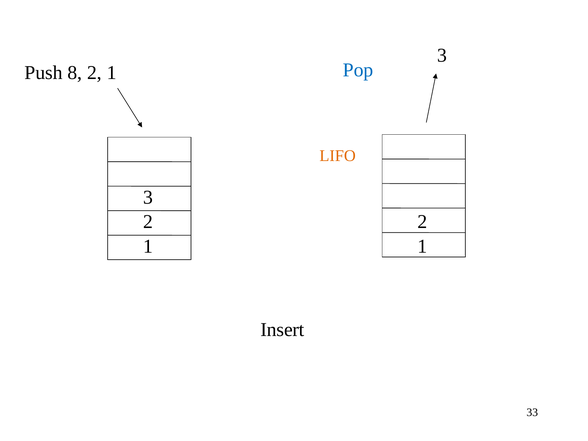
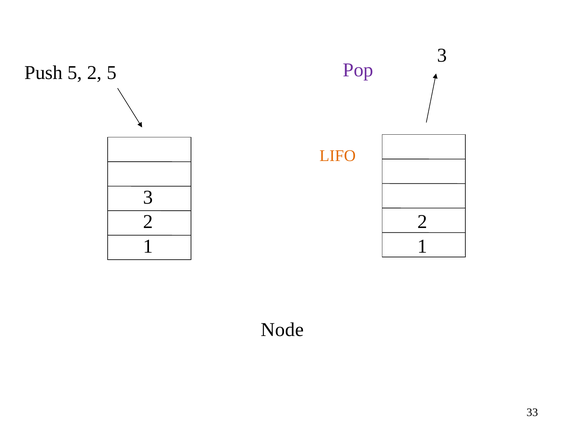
Pop colour: blue -> purple
Push 8: 8 -> 5
2 1: 1 -> 5
Insert: Insert -> Node
